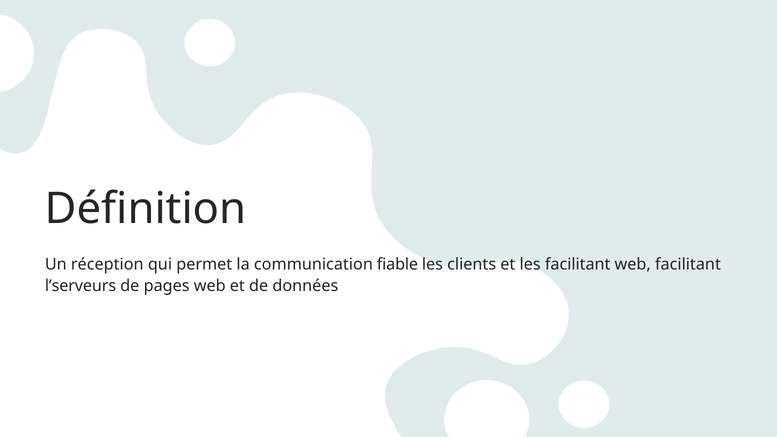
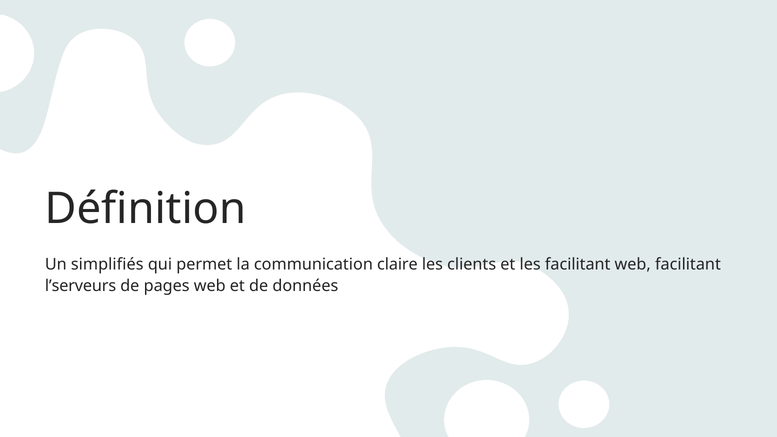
réception: réception -> simplifiés
fiable: fiable -> claire
